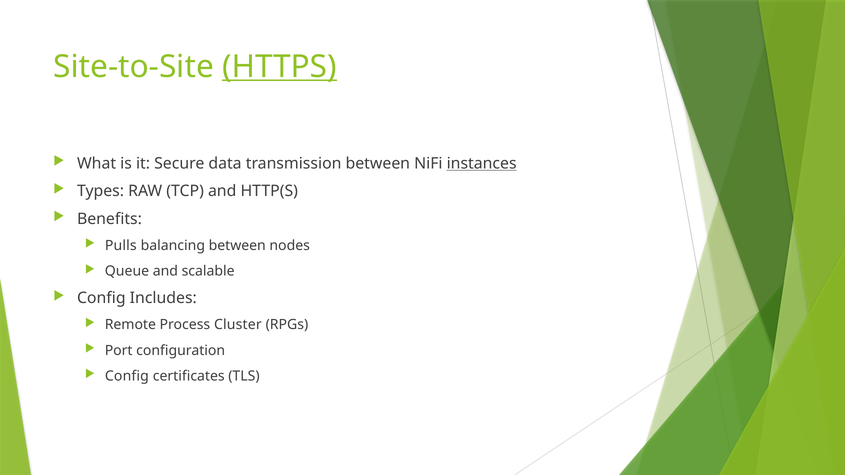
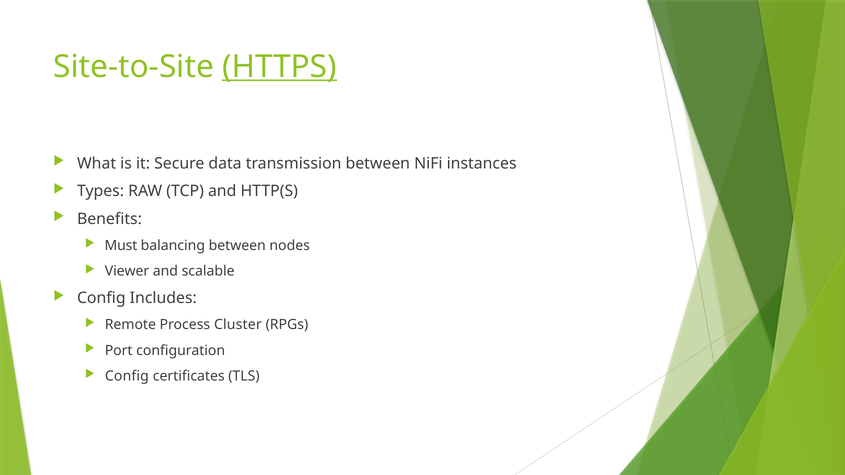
instances underline: present -> none
Pulls: Pulls -> Must
Queue: Queue -> Viewer
